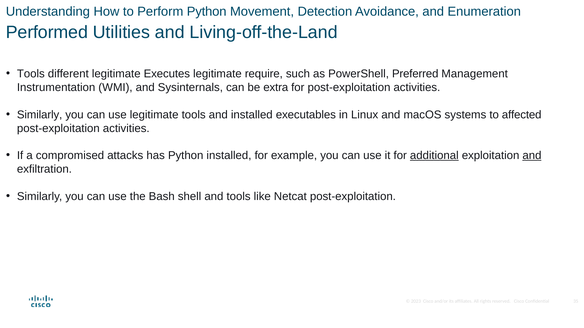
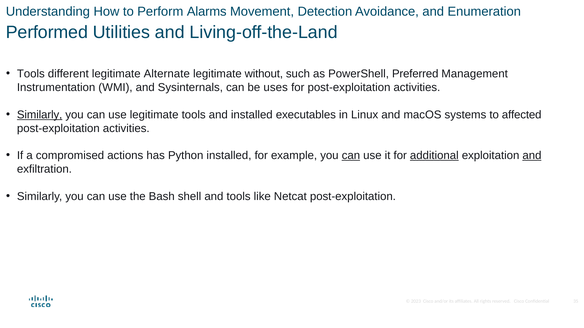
Perform Python: Python -> Alarms
Executes: Executes -> Alternate
require: require -> without
extra: extra -> uses
Similarly at (40, 115) underline: none -> present
attacks: attacks -> actions
can at (351, 156) underline: none -> present
